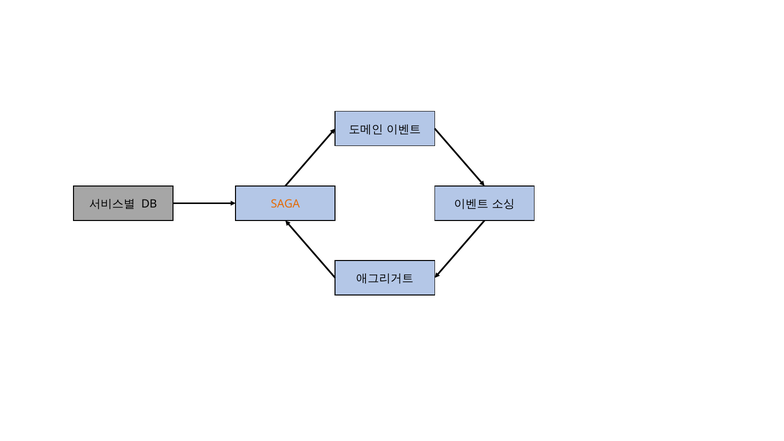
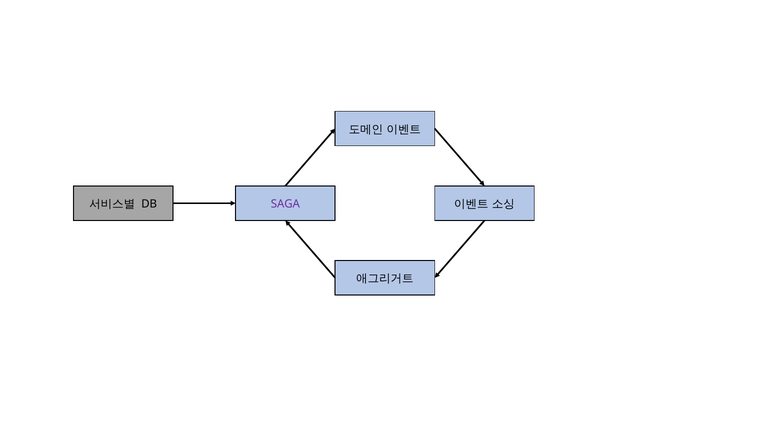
SAGA colour: orange -> purple
